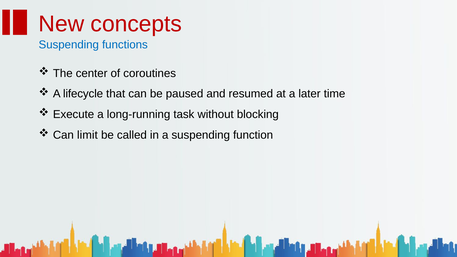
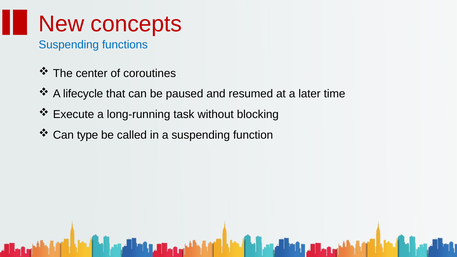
limit: limit -> type
